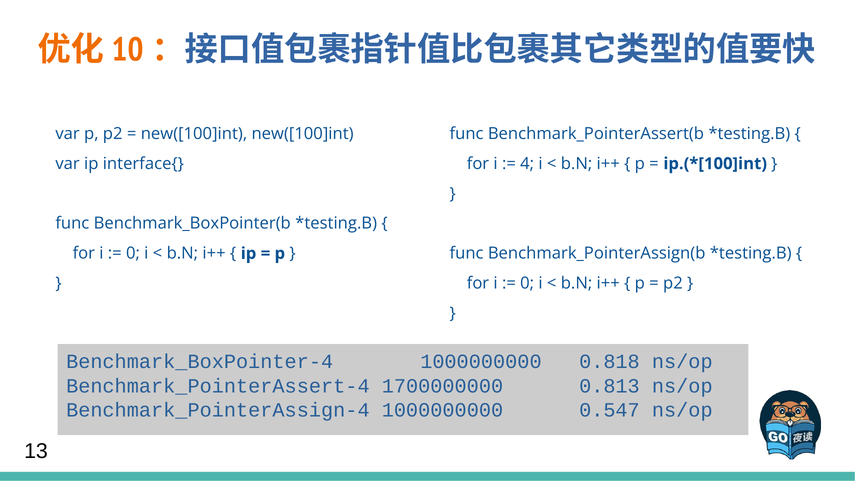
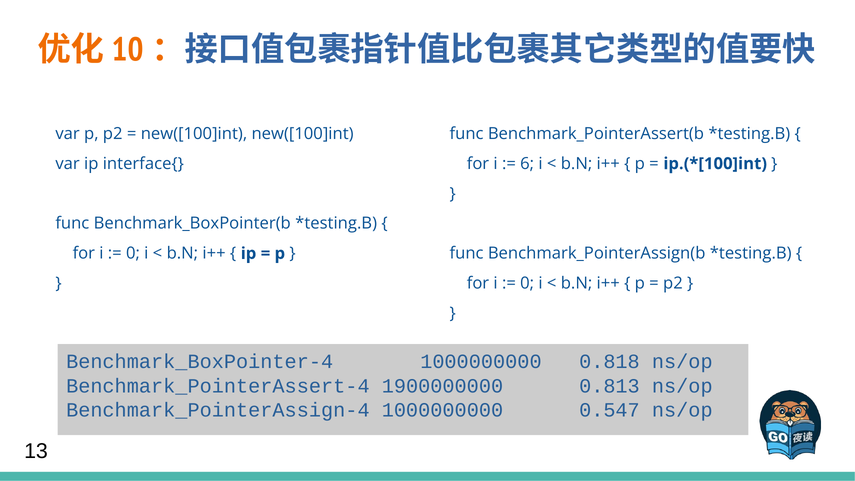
4: 4 -> 6
1700000000: 1700000000 -> 1900000000
